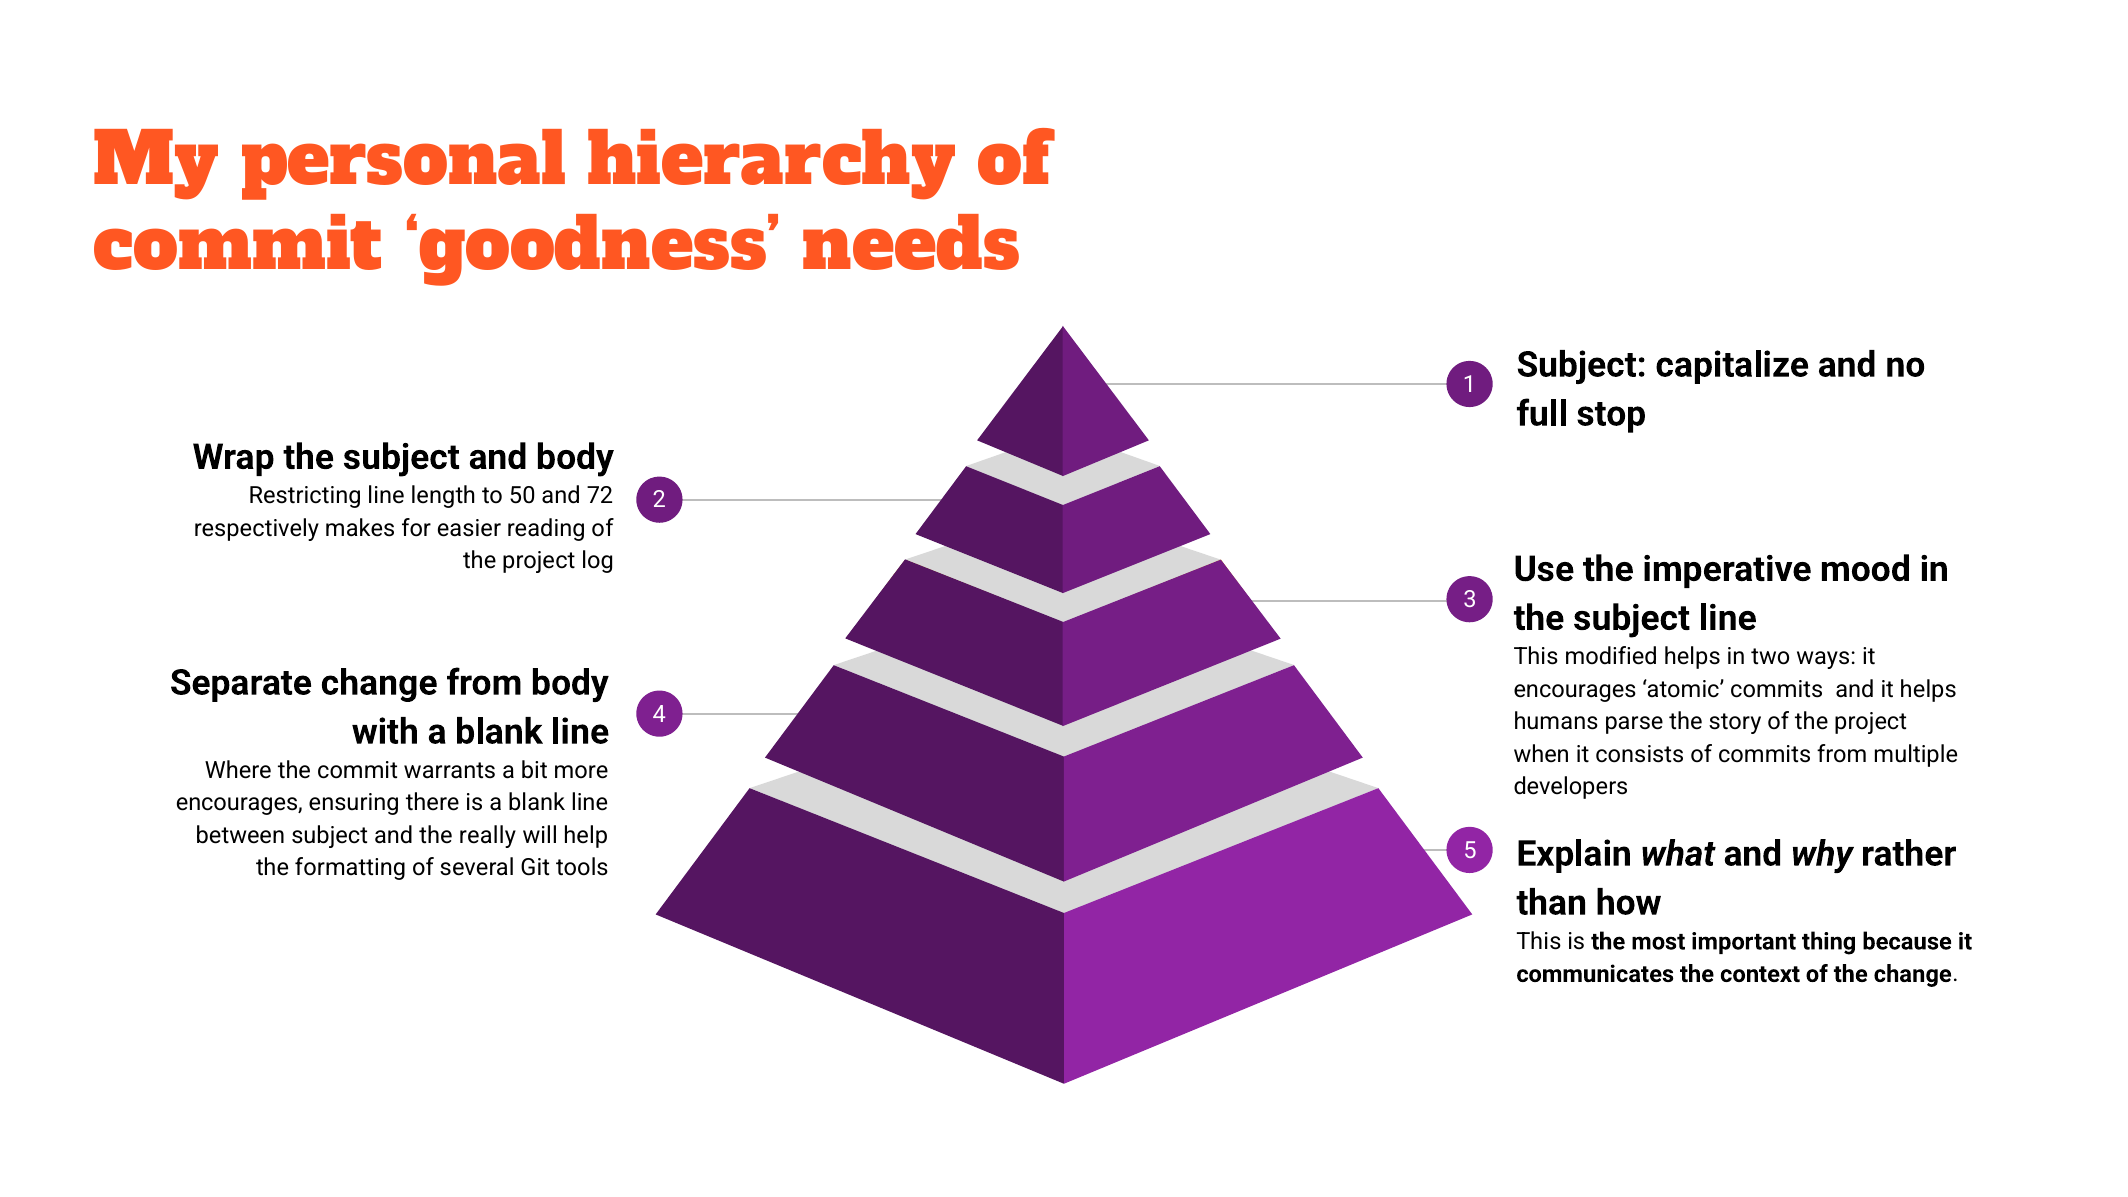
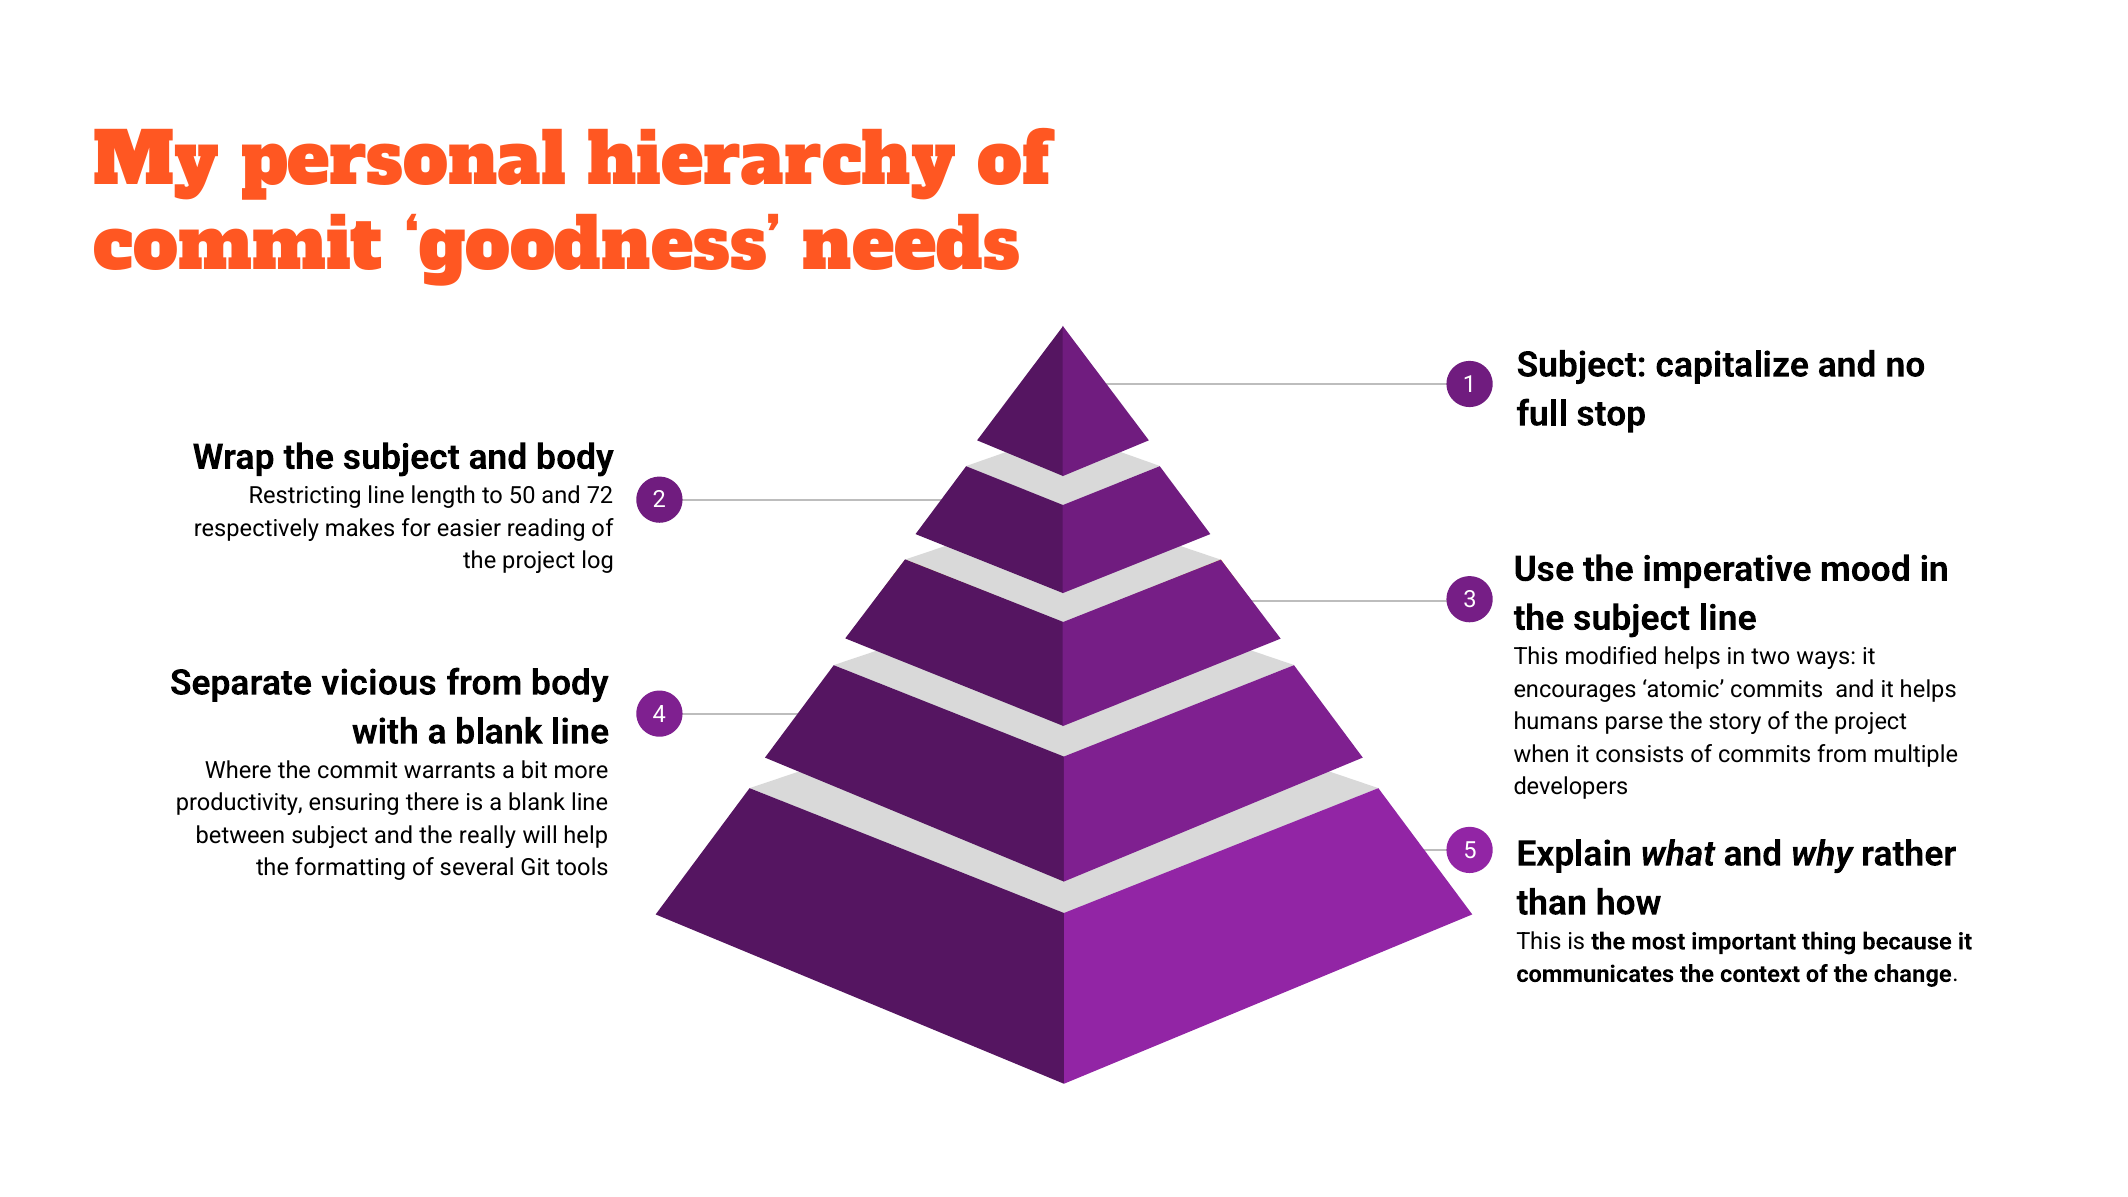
Separate change: change -> vicious
encourages at (239, 803): encourages -> productivity
